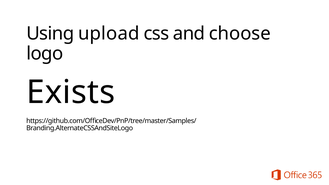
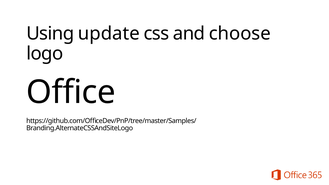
upload: upload -> update
Exists: Exists -> Office
